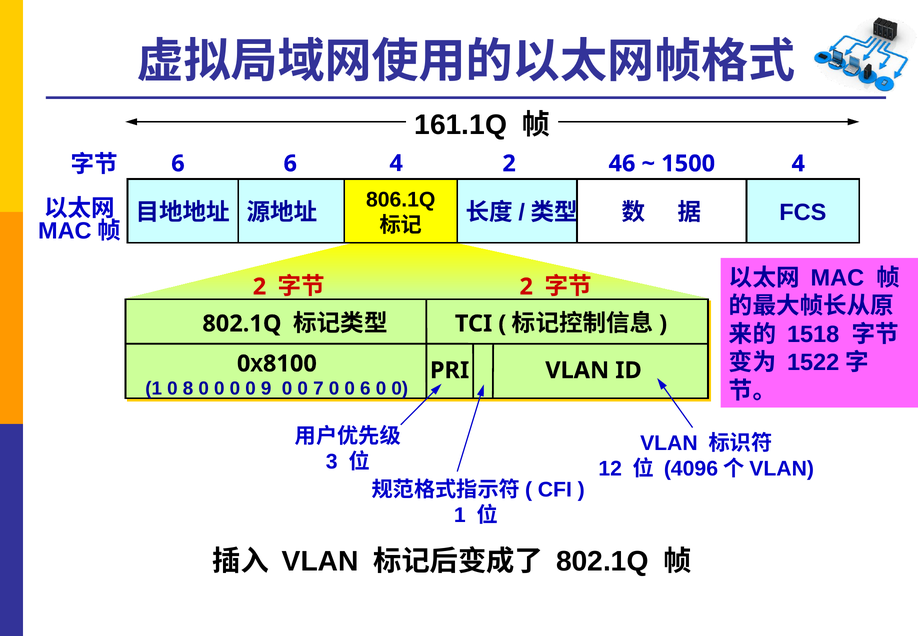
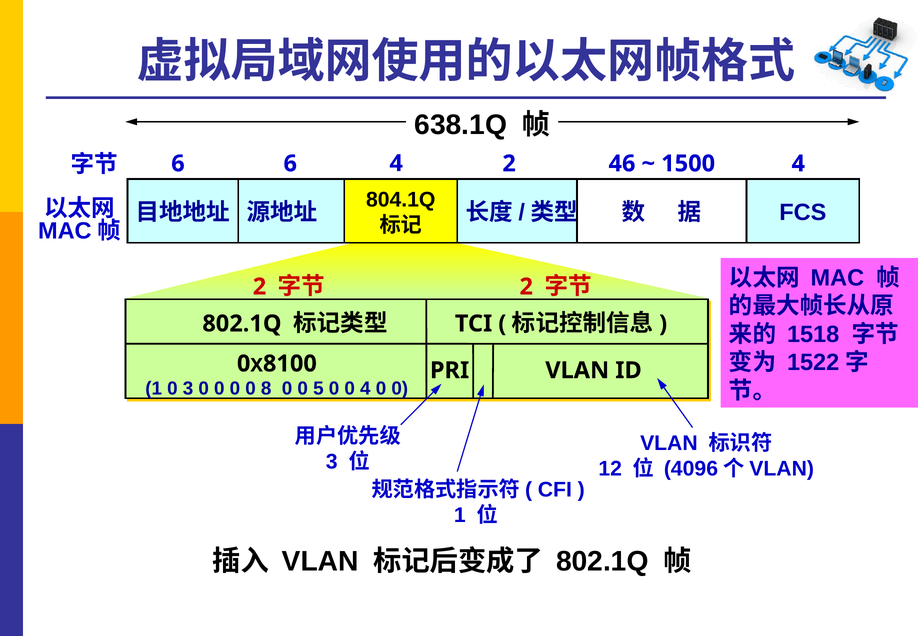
161.1Q: 161.1Q -> 638.1Q
806.1Q: 806.1Q -> 804.1Q
0 8: 8 -> 3
9: 9 -> 8
7: 7 -> 5
0 6: 6 -> 4
